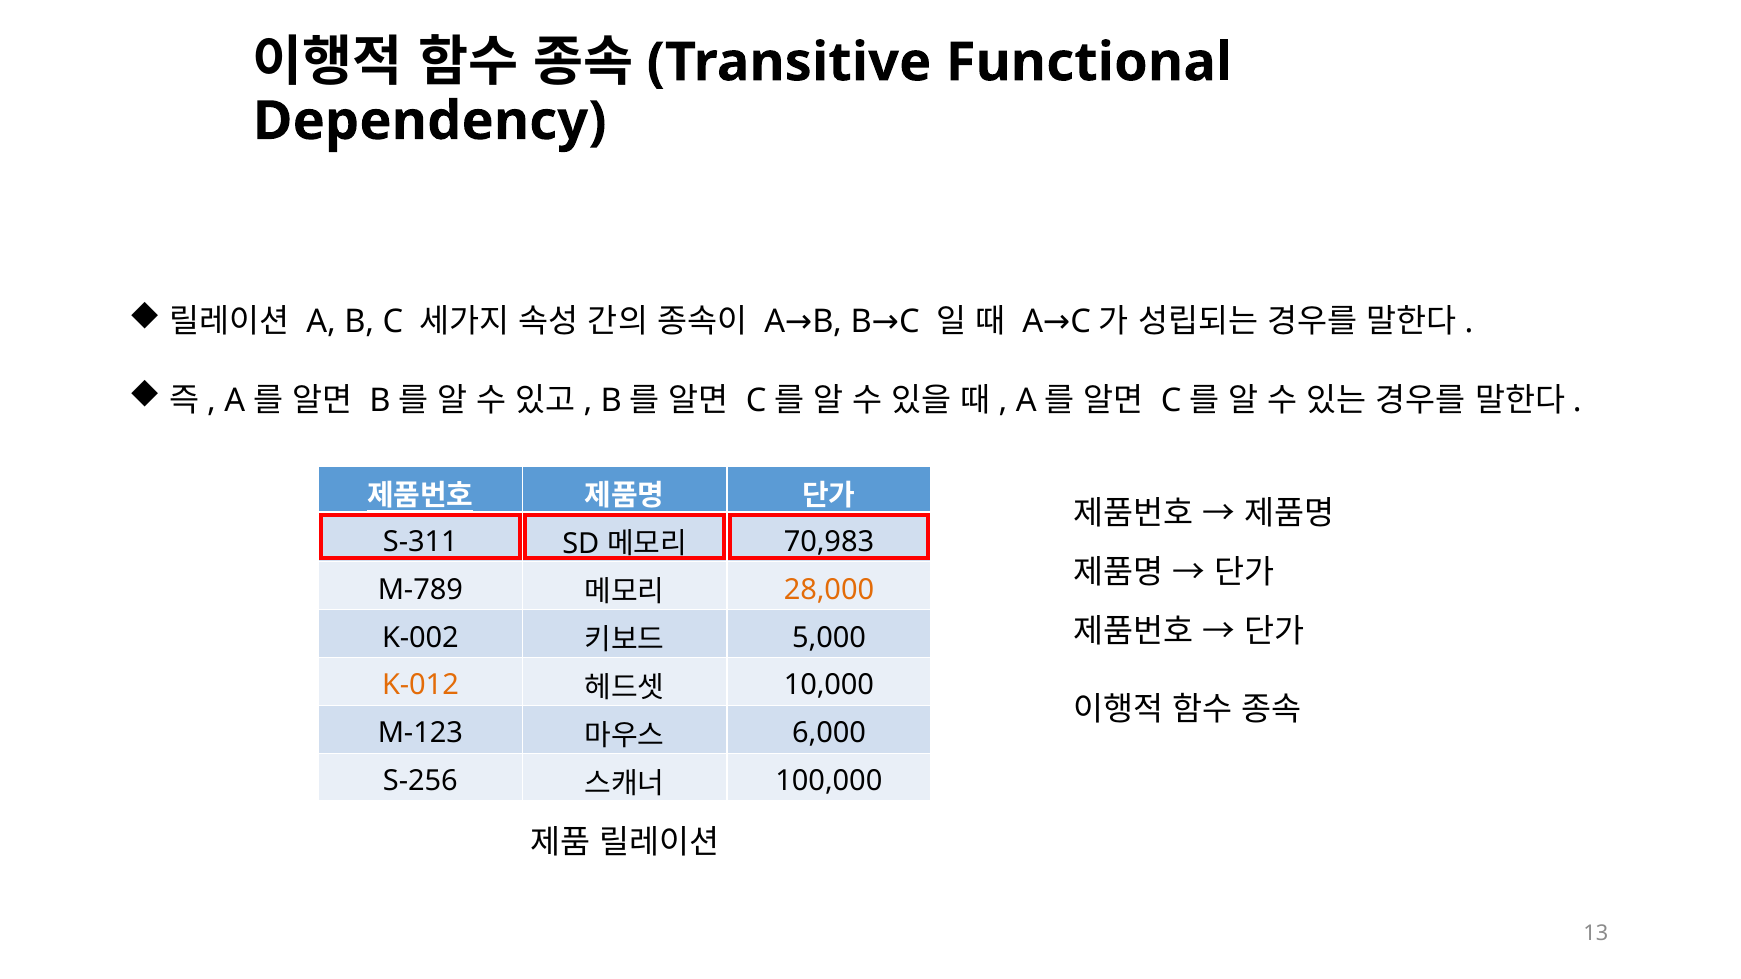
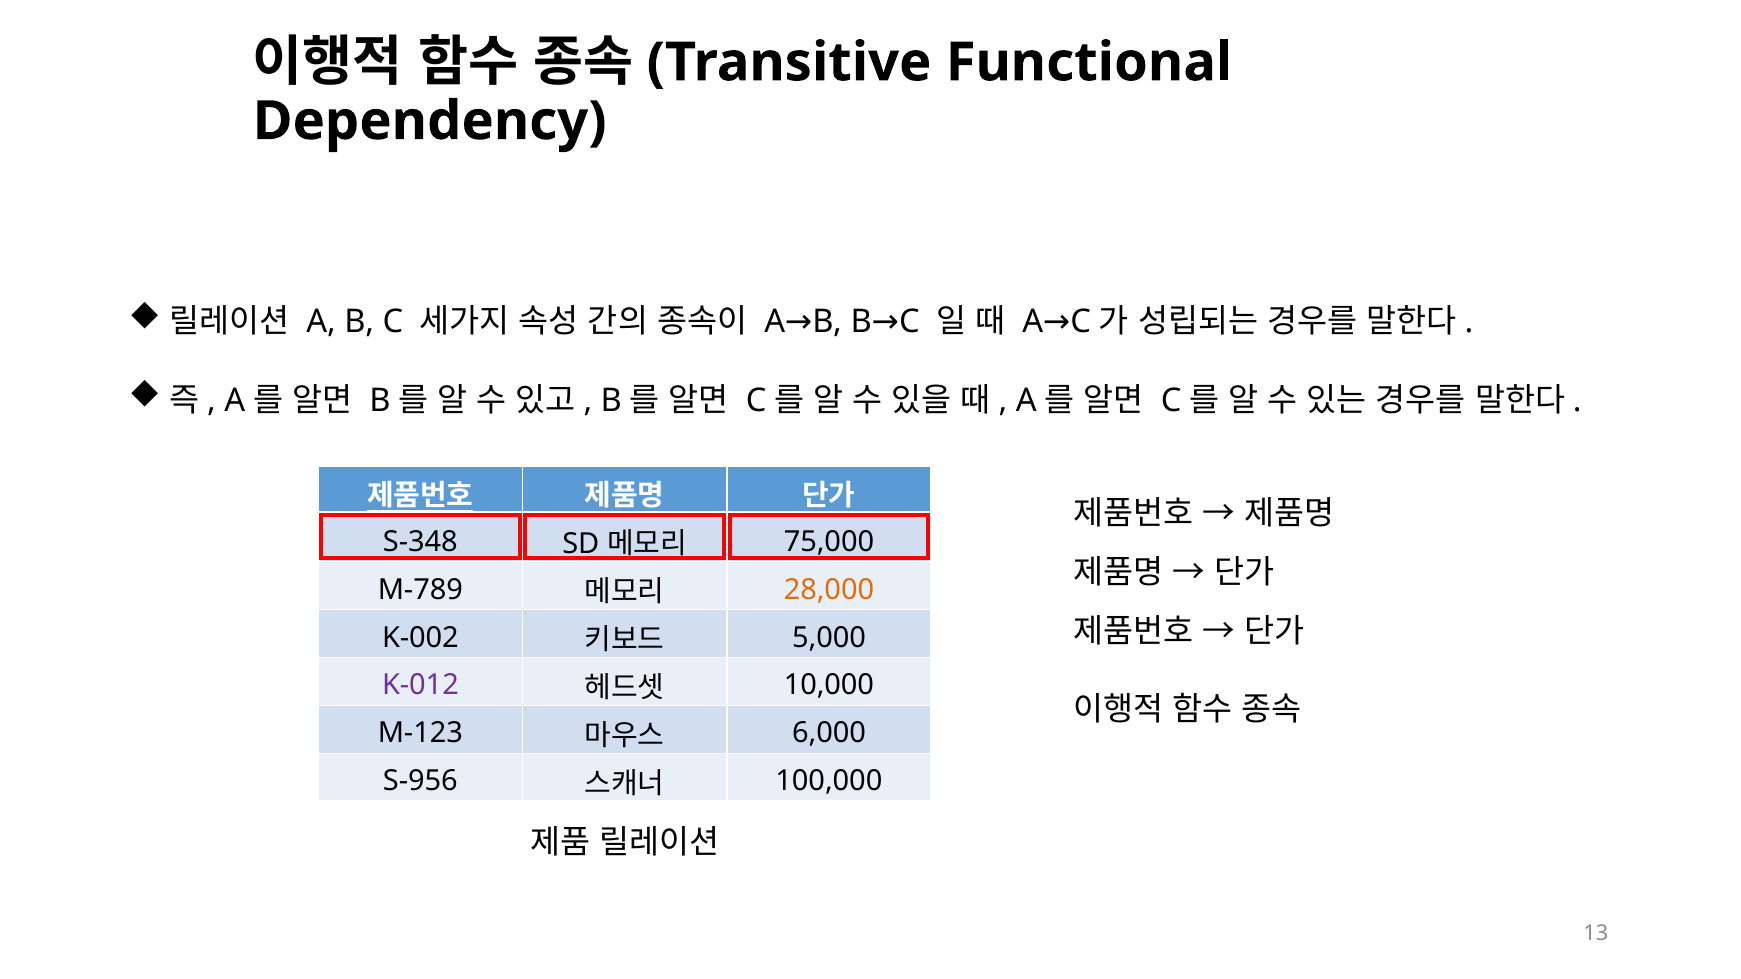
S-311: S-311 -> S-348
70,983: 70,983 -> 75,000
K-012 colour: orange -> purple
S-256: S-256 -> S-956
